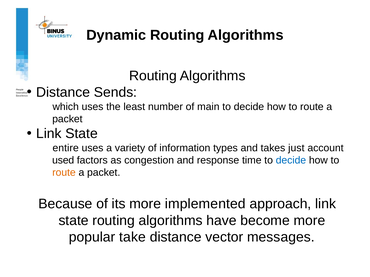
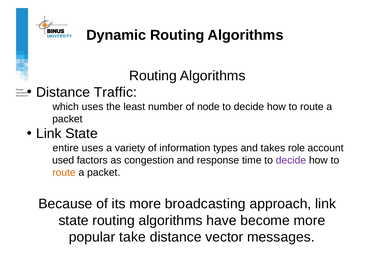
Sends: Sends -> Traffic
main: main -> node
just: just -> role
decide at (291, 160) colour: blue -> purple
implemented: implemented -> broadcasting
